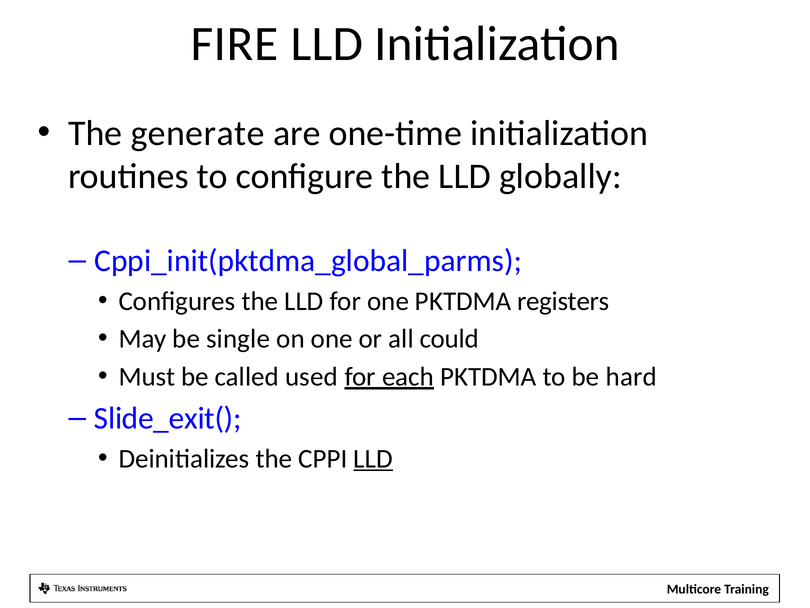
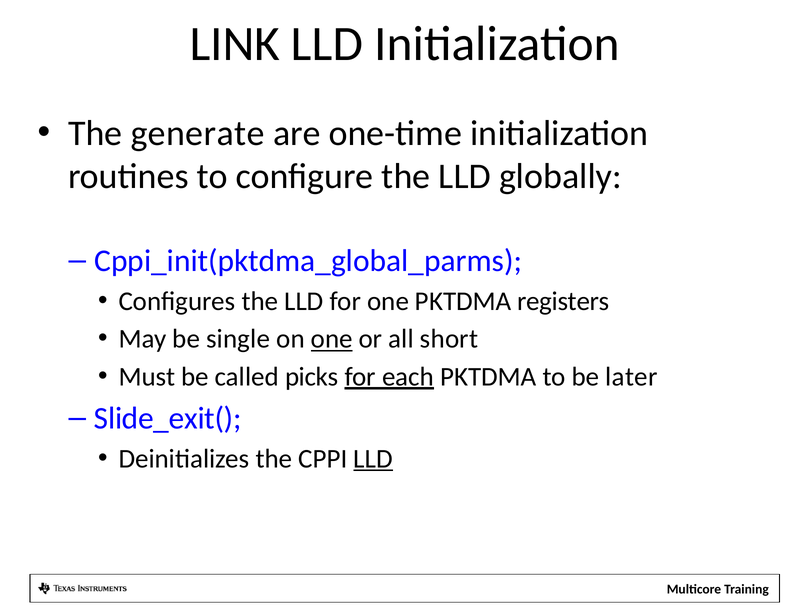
FIRE: FIRE -> LINK
one at (332, 339) underline: none -> present
could: could -> short
used: used -> picks
hard: hard -> later
